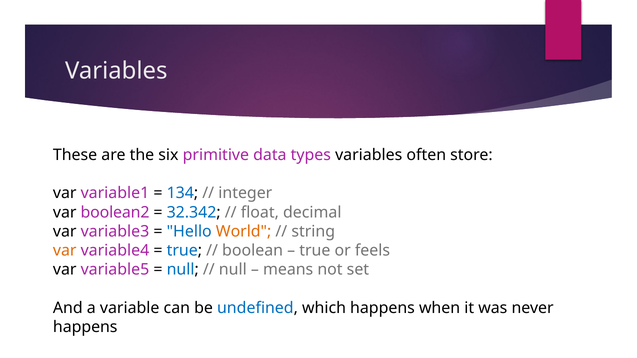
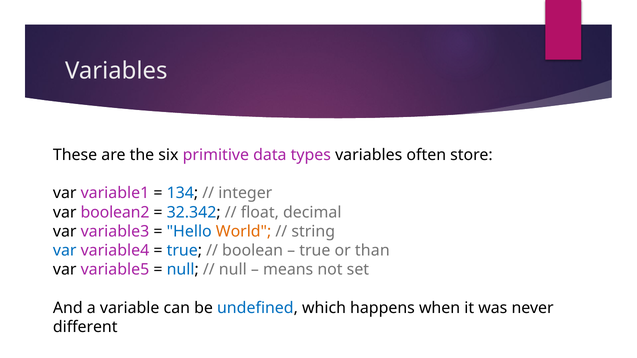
var at (65, 251) colour: orange -> blue
feels: feels -> than
happens at (85, 327): happens -> different
